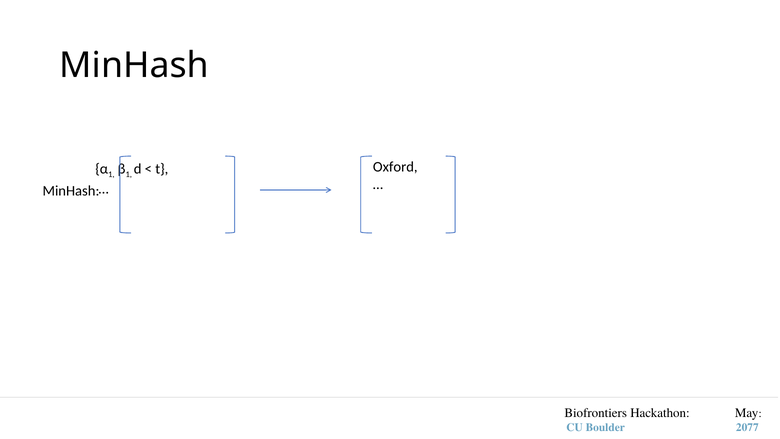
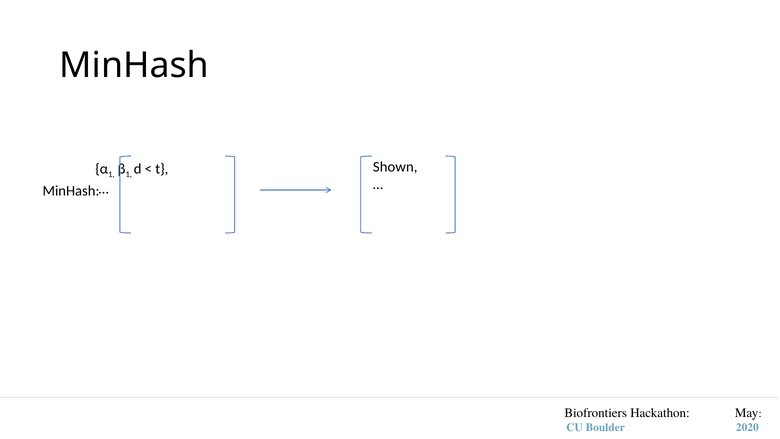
Oxford: Oxford -> Shown
2077: 2077 -> 2020
